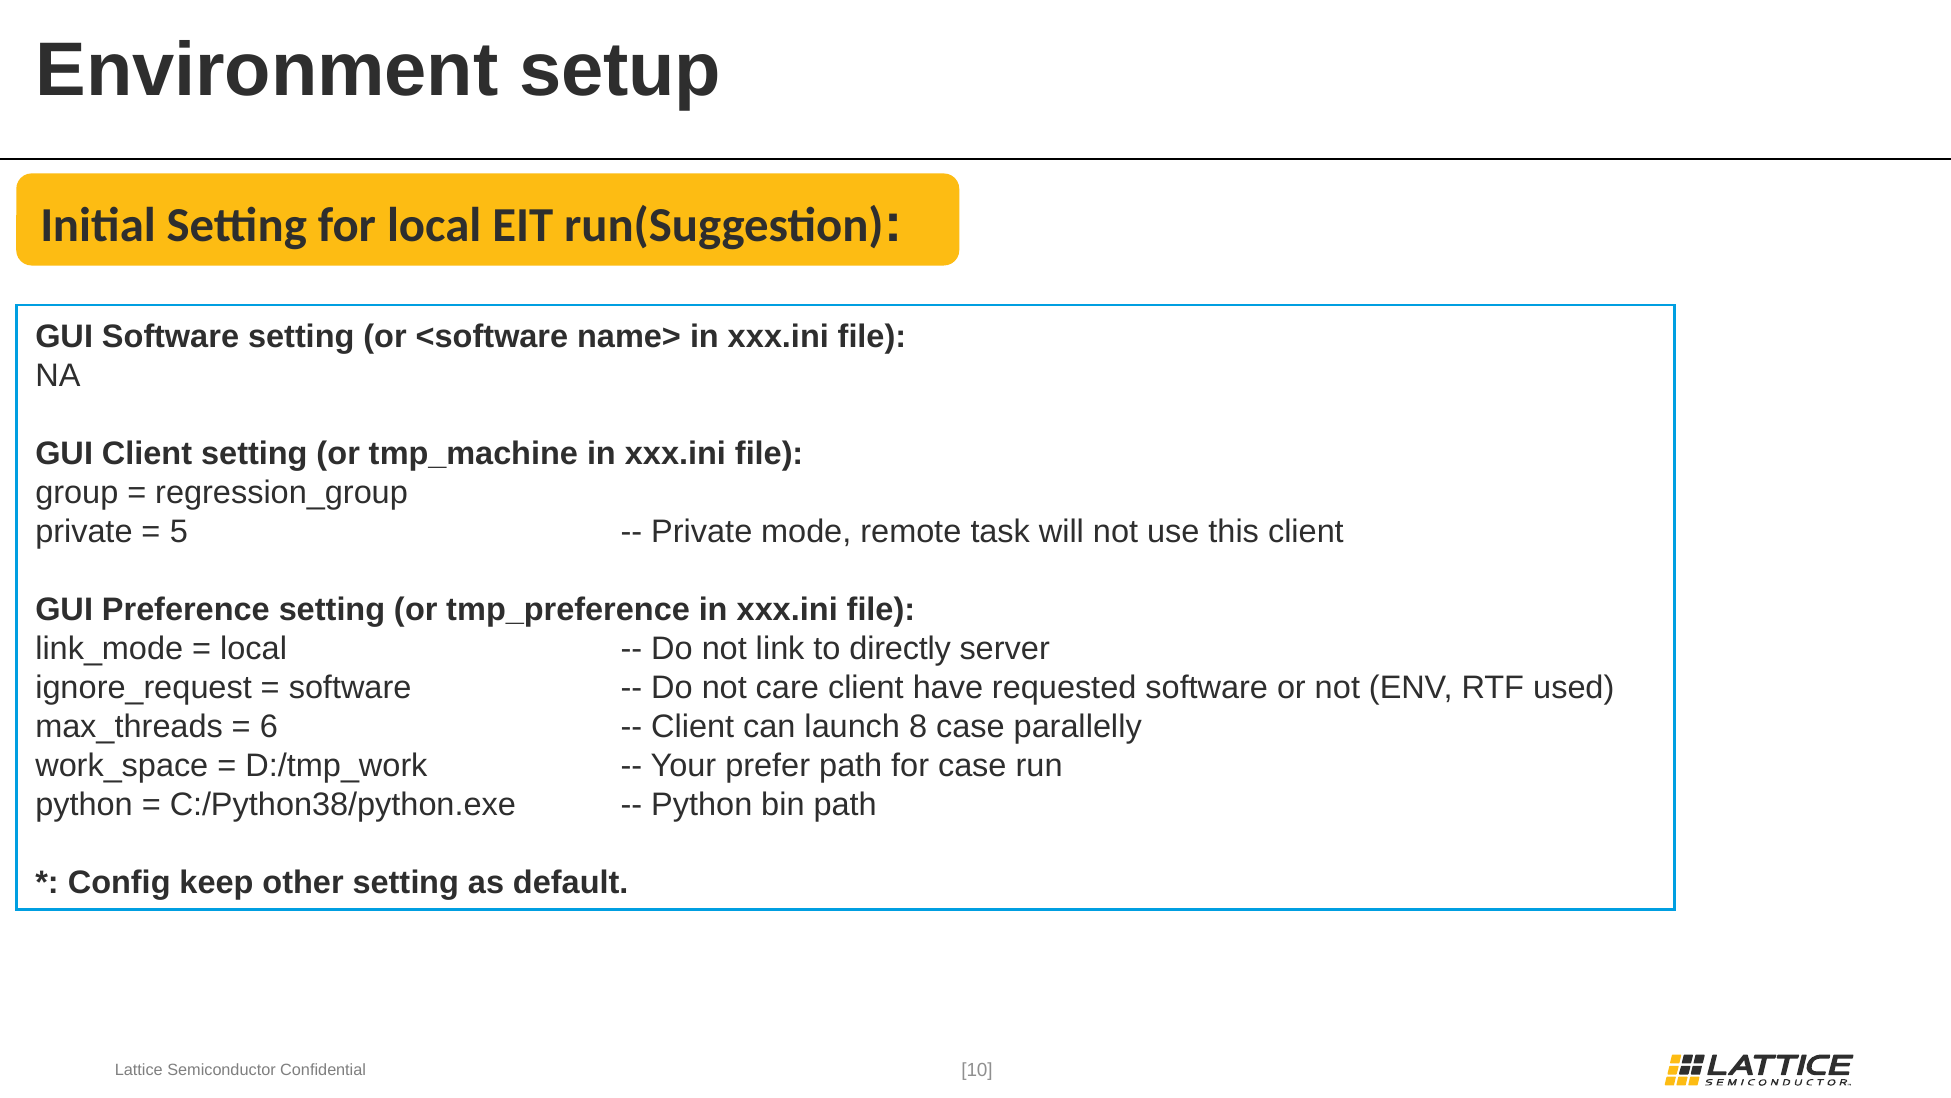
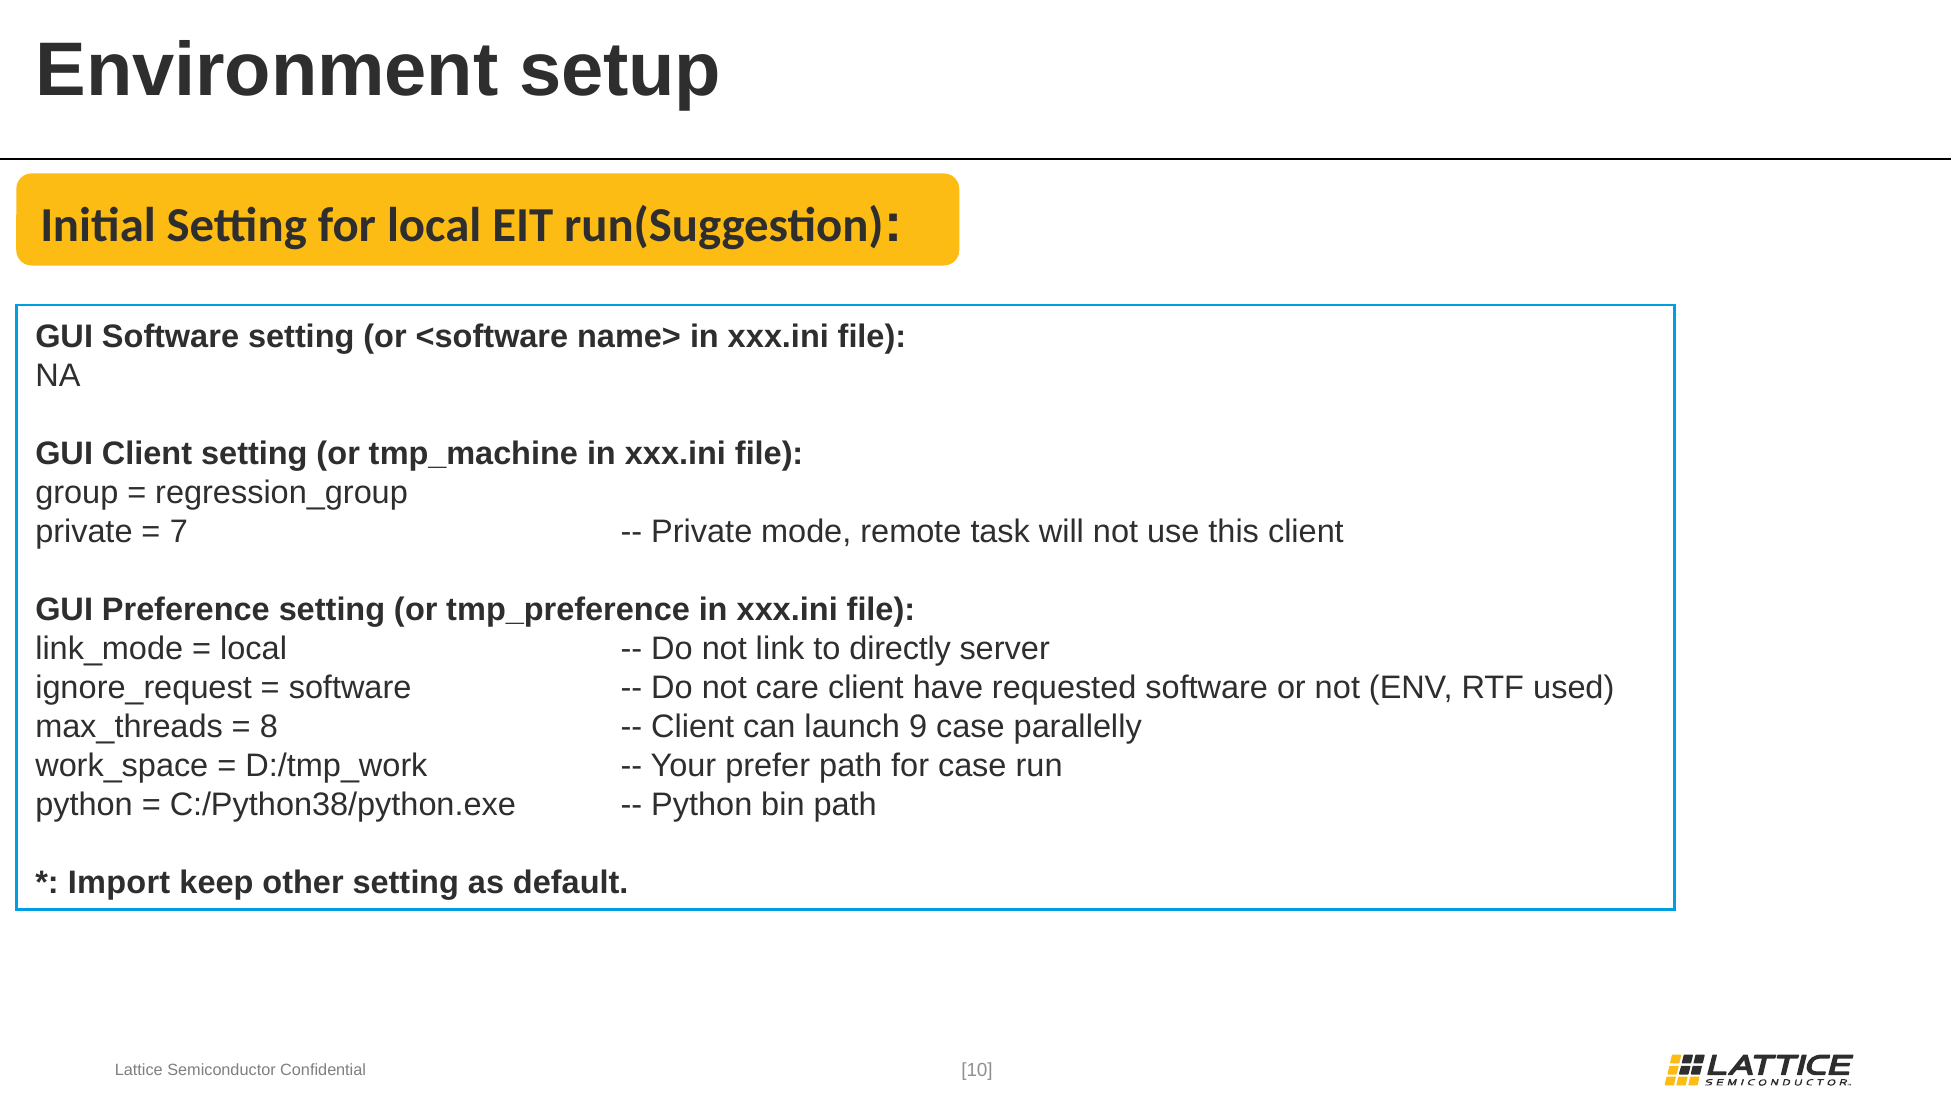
5: 5 -> 7
6: 6 -> 8
8: 8 -> 9
Config: Config -> Import
